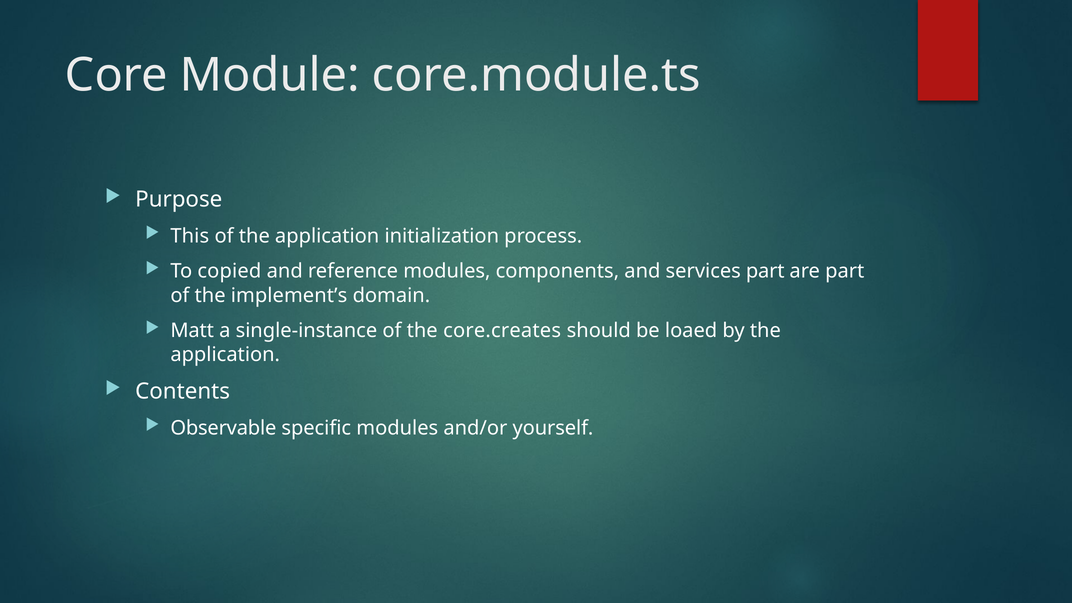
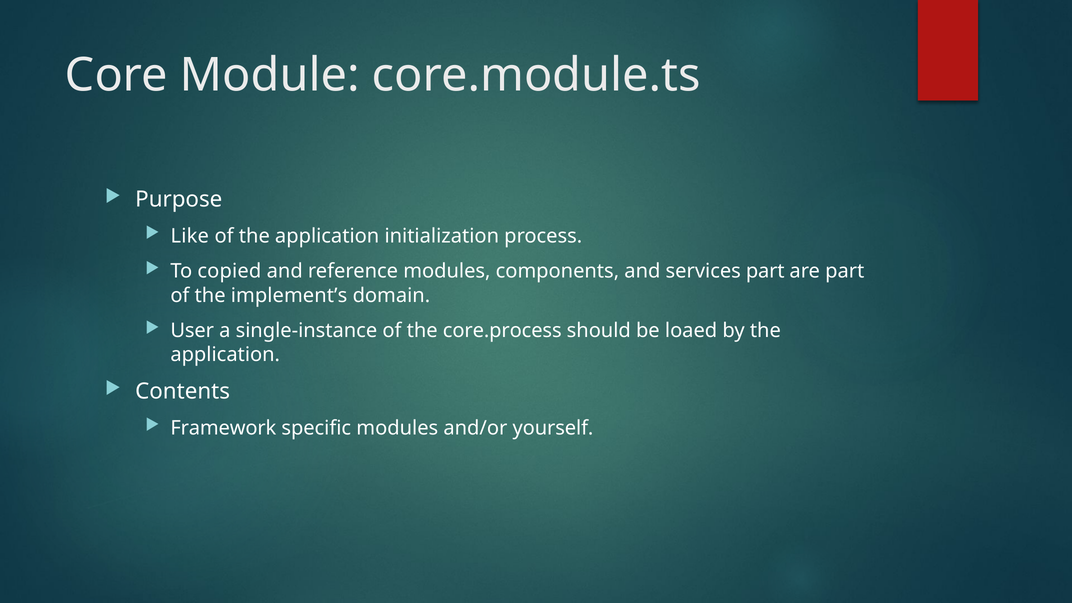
This: This -> Like
Matt: Matt -> User
core.creates: core.creates -> core.process
Observable: Observable -> Framework
